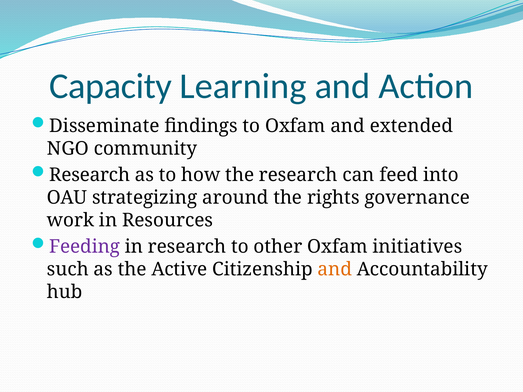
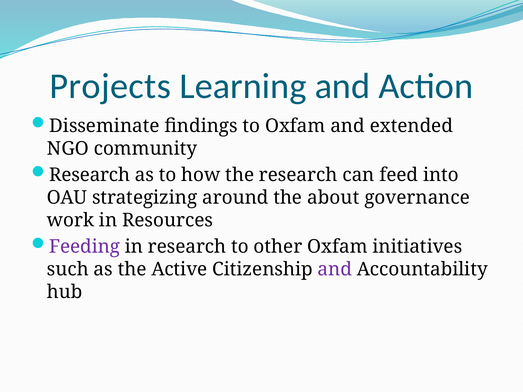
Capacity: Capacity -> Projects
rights: rights -> about
and at (335, 269) colour: orange -> purple
